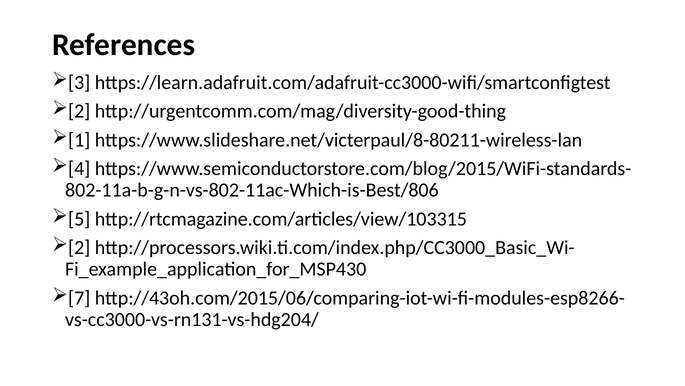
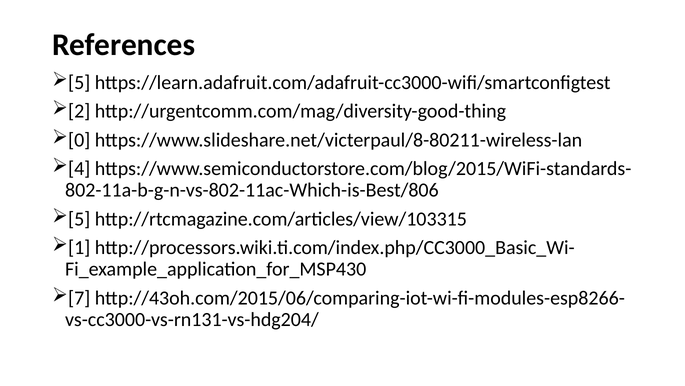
3 at (79, 82): 3 -> 5
1: 1 -> 0
2 at (79, 247): 2 -> 1
